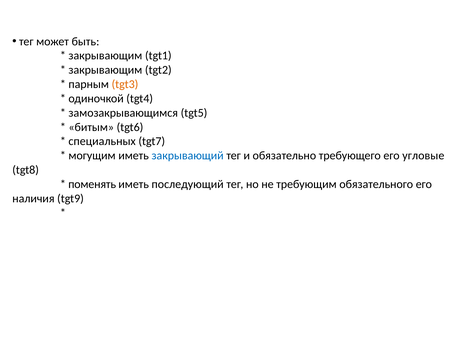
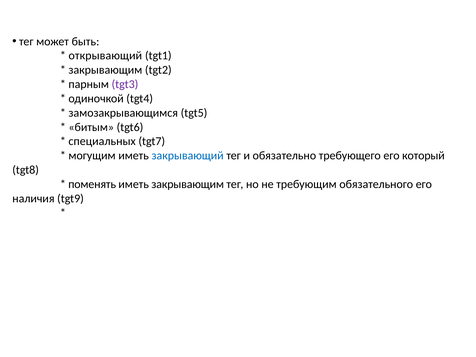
закрывающим at (105, 56): закрывающим -> открывающий
tgt3 colour: orange -> purple
угловые: угловые -> который
иметь последующий: последующий -> закрывающим
